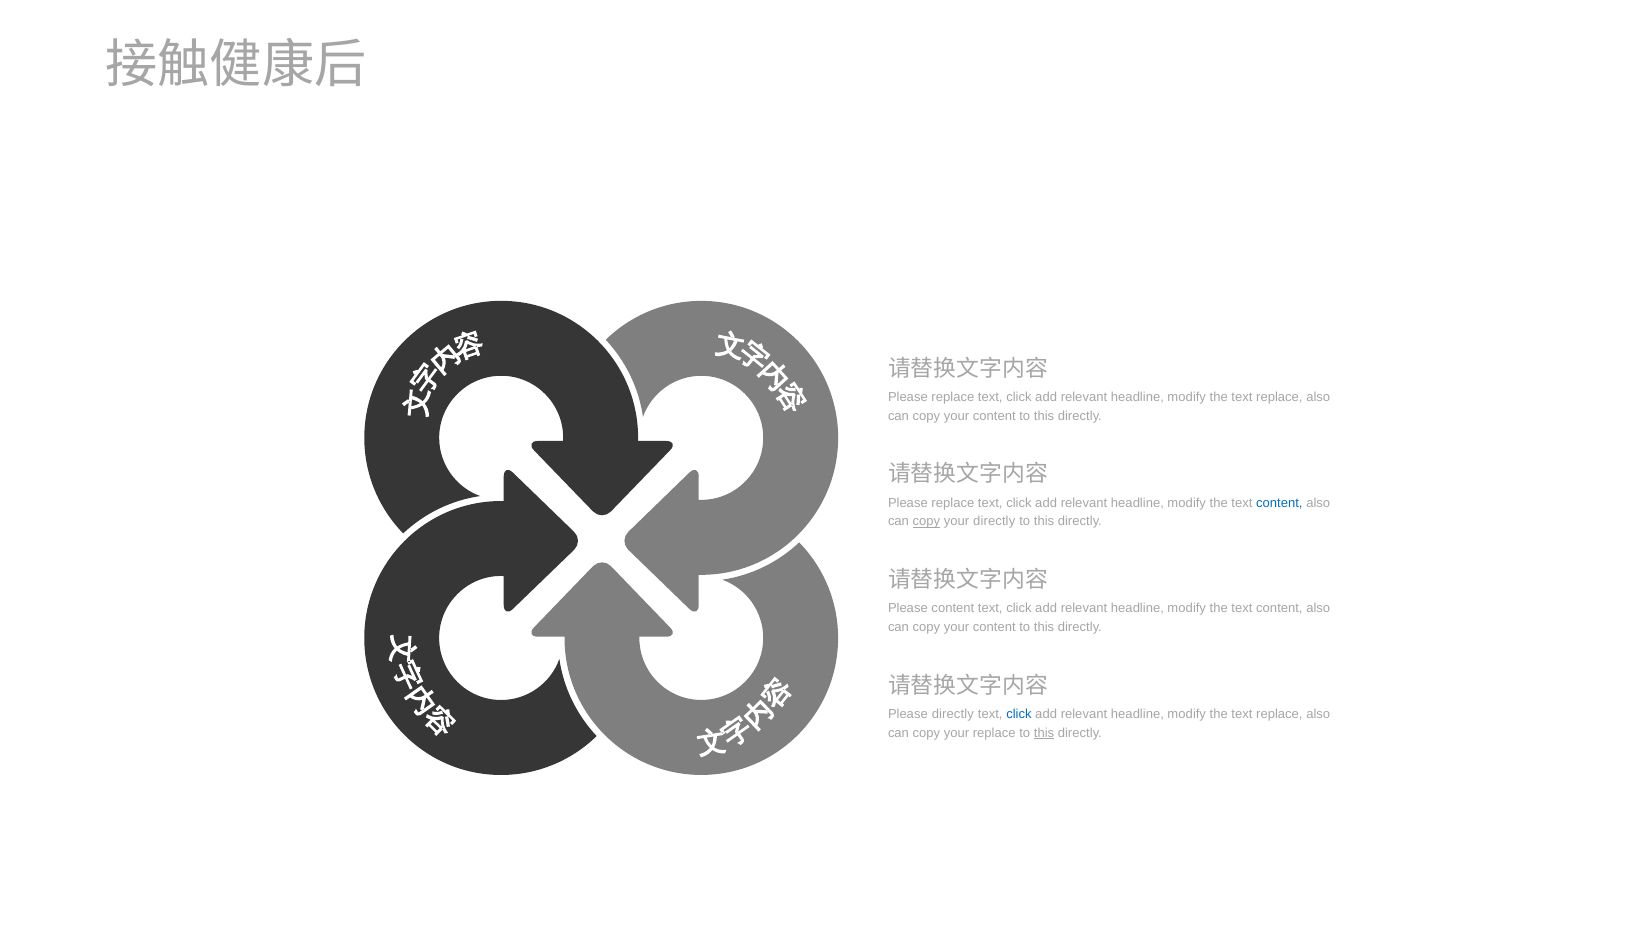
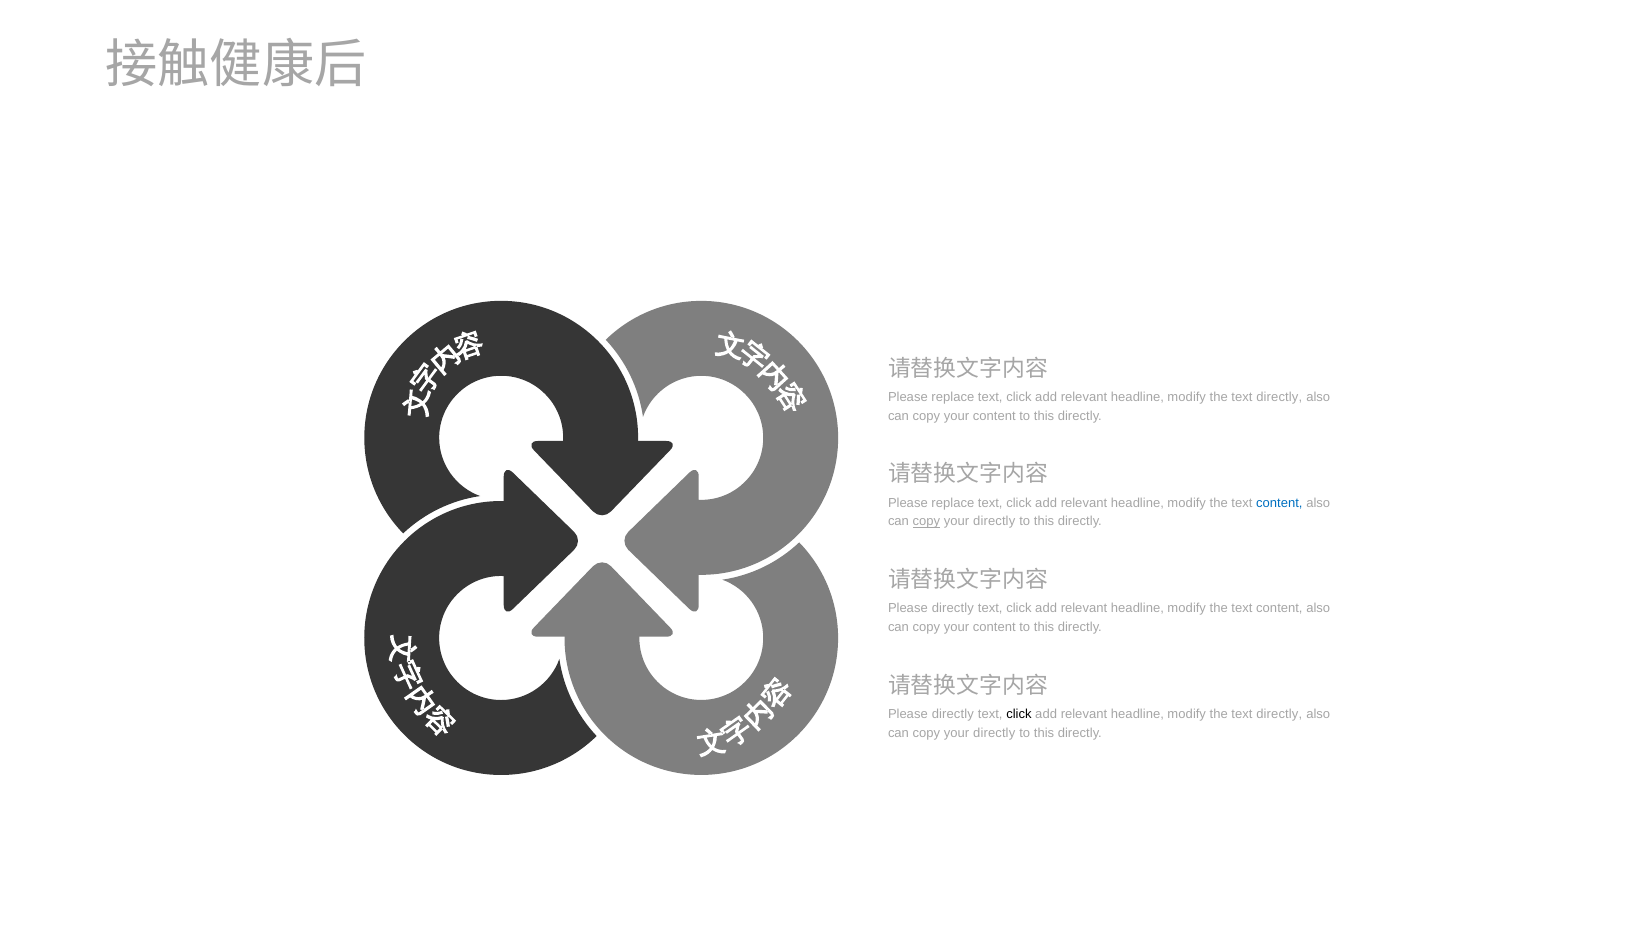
replace at (1279, 397): replace -> directly
content at (953, 608): content -> directly
click at (1019, 714) colour: blue -> black
replace at (1279, 714): replace -> directly
replace at (994, 732): replace -> directly
this at (1044, 732) underline: present -> none
